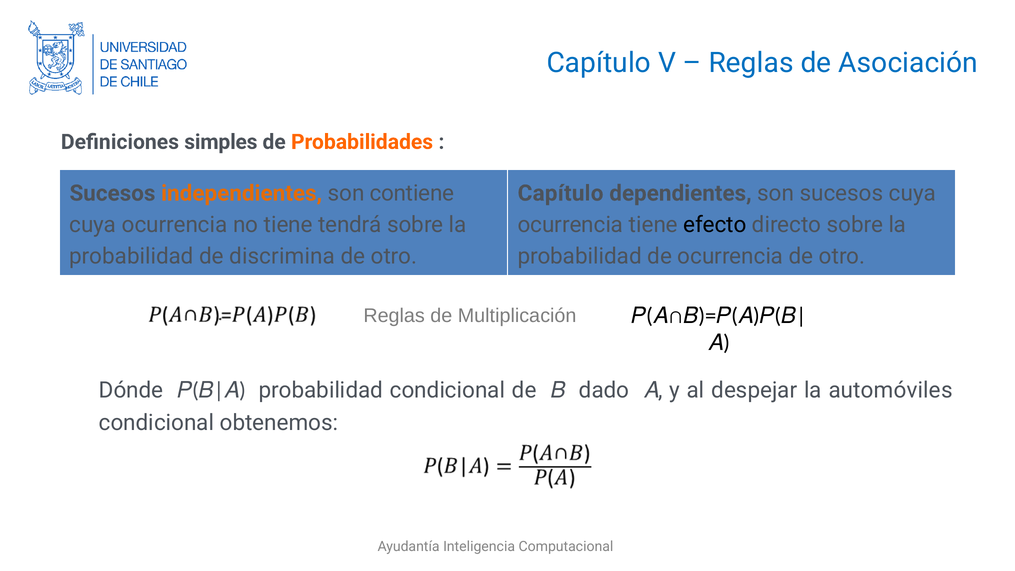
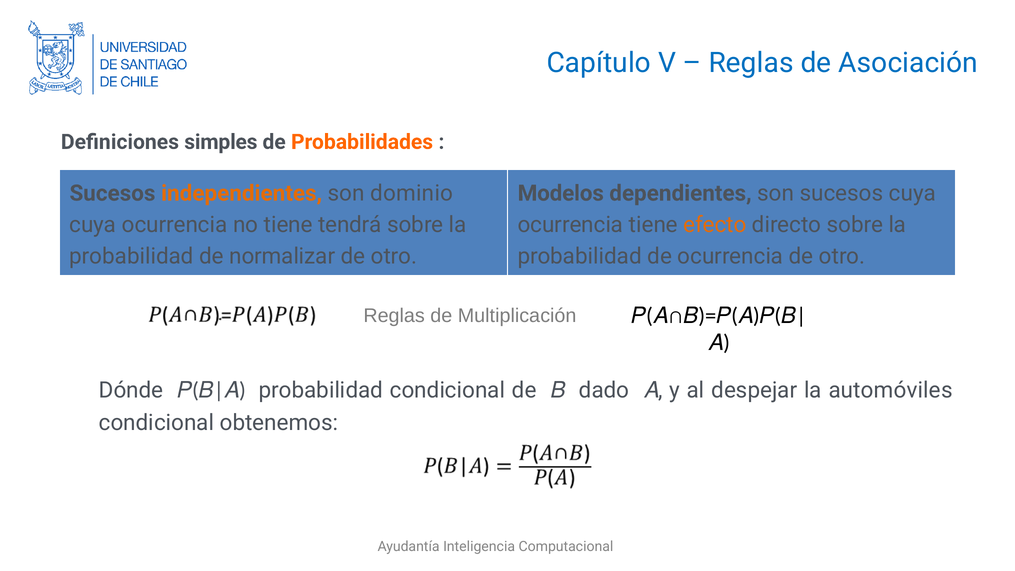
contiene: contiene -> dominio
Capítulo at (561, 193): Capítulo -> Modelos
efecto colour: black -> orange
discrimina: discrimina -> normalizar
